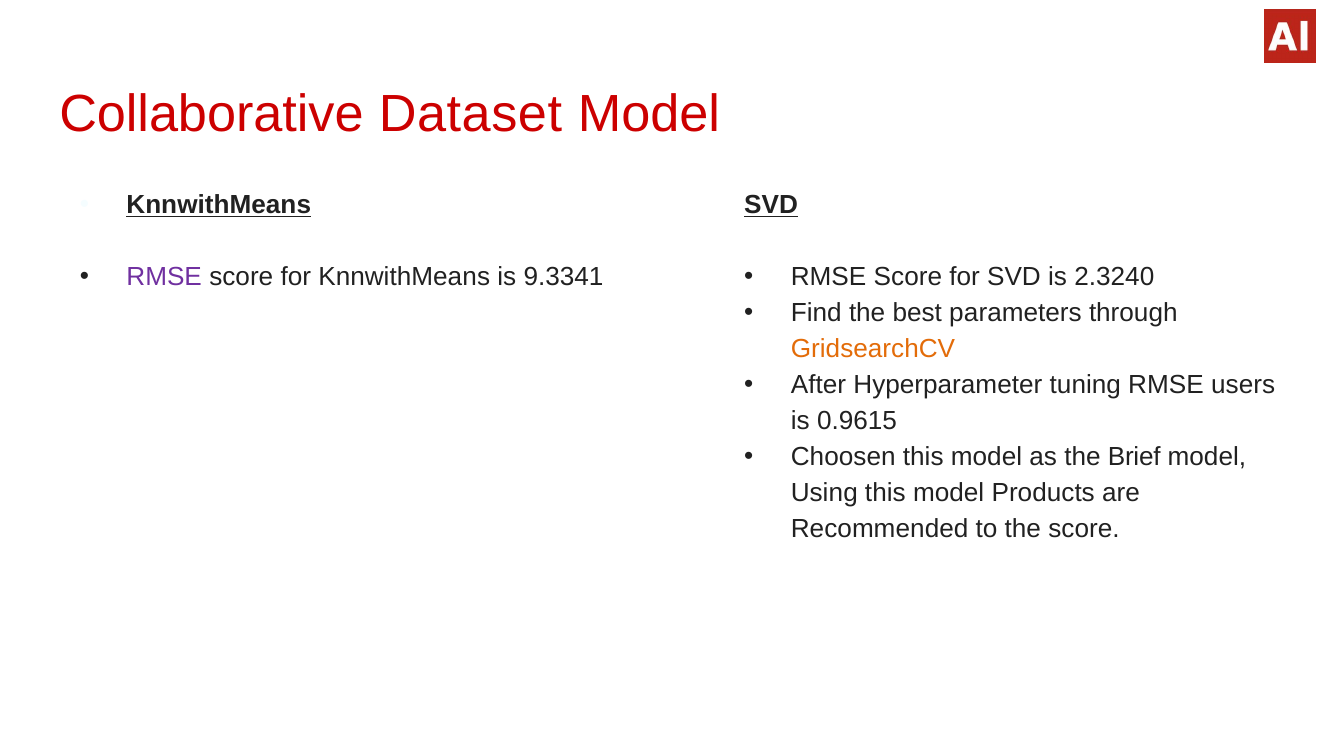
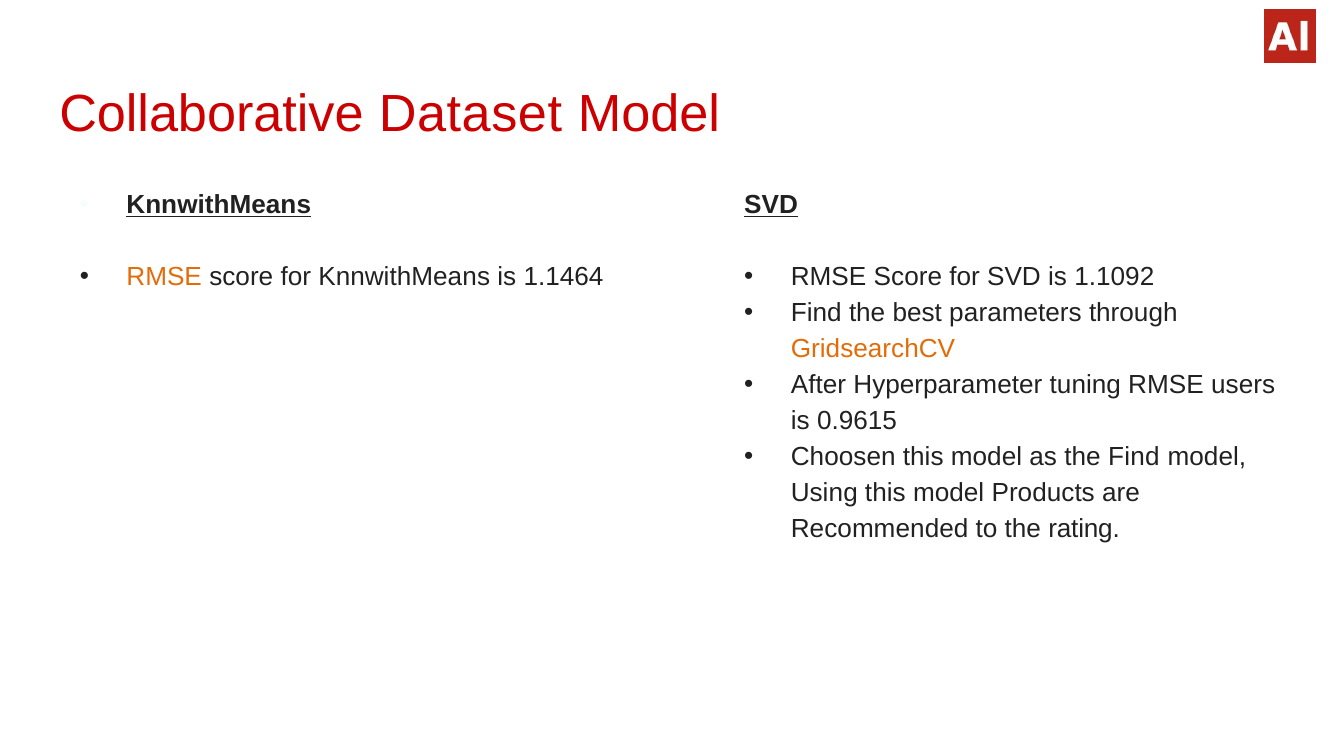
RMSE at (164, 277) colour: purple -> orange
9.3341: 9.3341 -> 1.1464
2.3240: 2.3240 -> 1.1092
the Brief: Brief -> Find
the score: score -> rating
